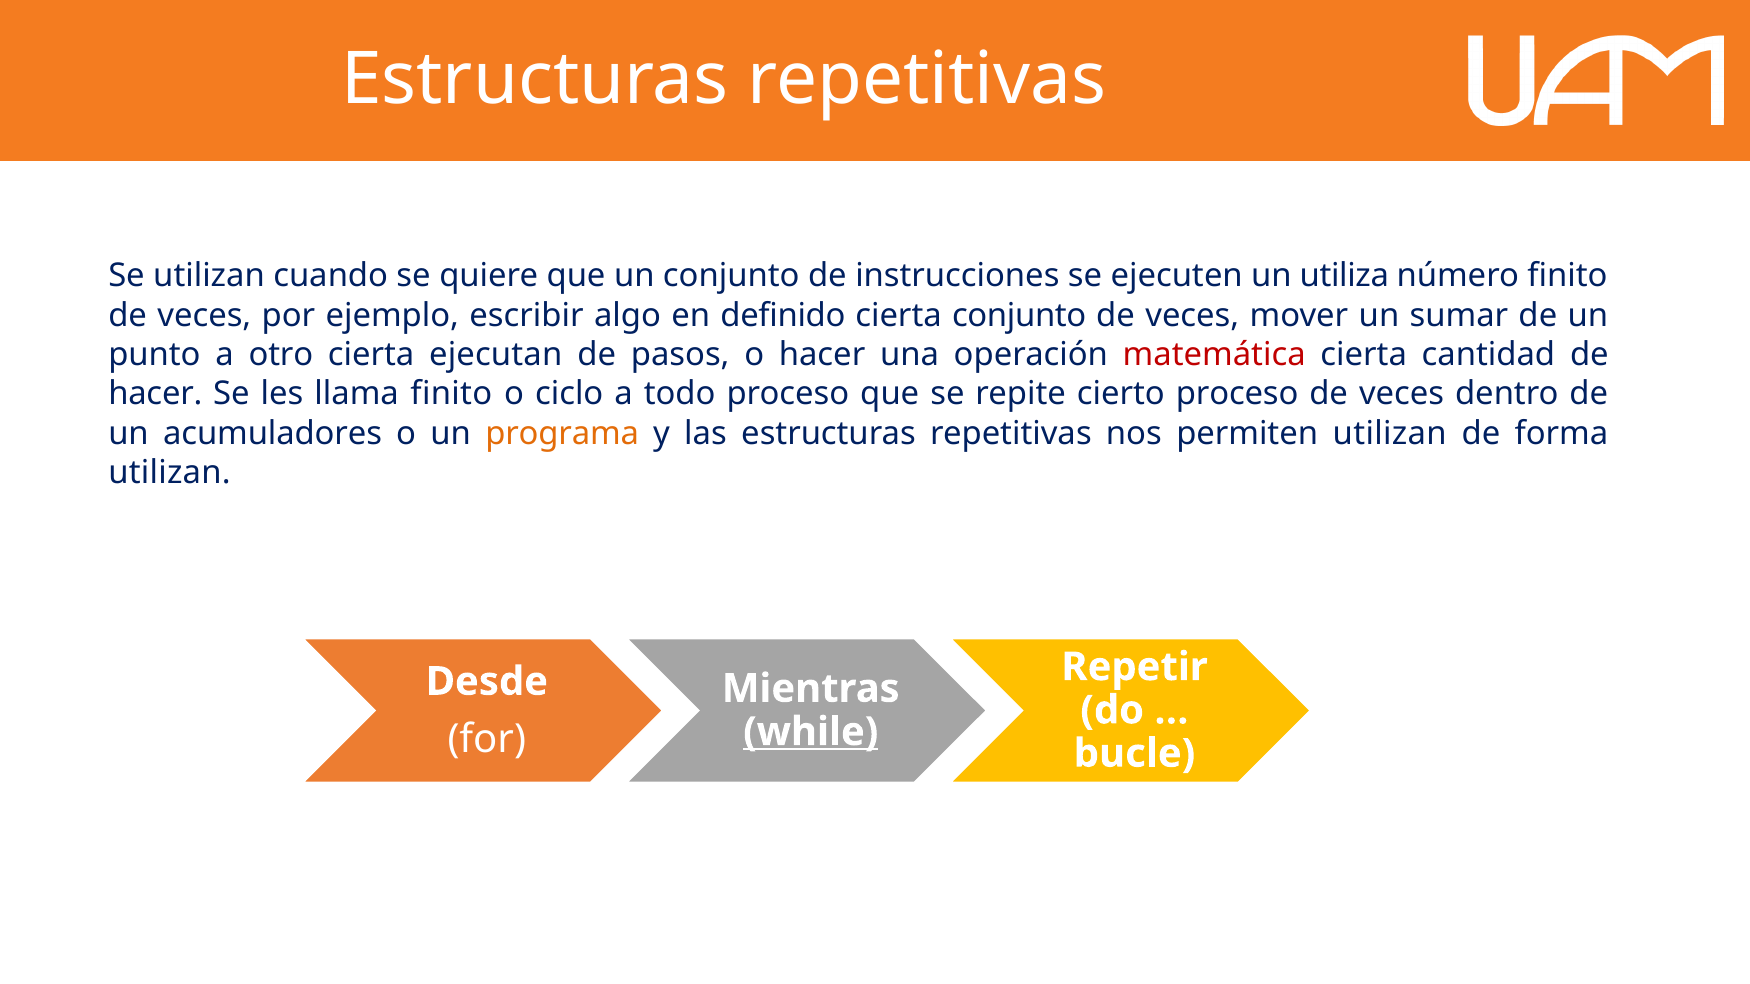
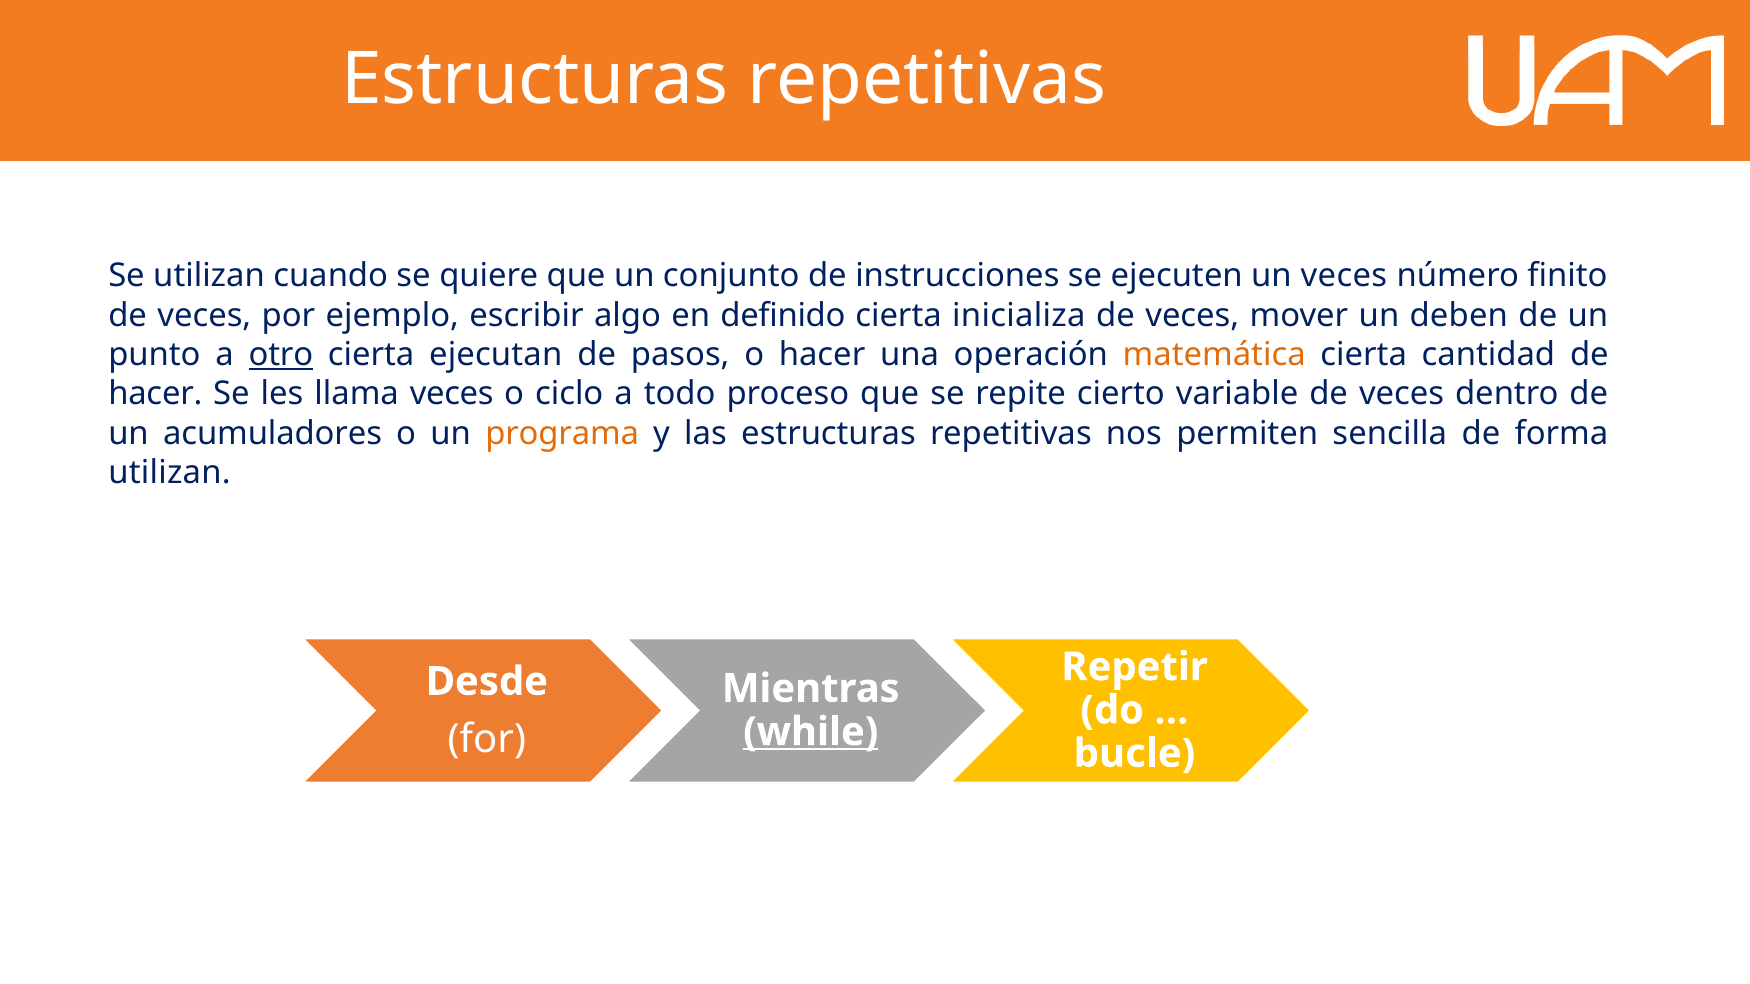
un utiliza: utiliza -> veces
cierta conjunto: conjunto -> inicializa
sumar: sumar -> deben
otro underline: none -> present
matemática colour: red -> orange
llama finito: finito -> veces
cierto proceso: proceso -> variable
permiten utilizan: utilizan -> sencilla
